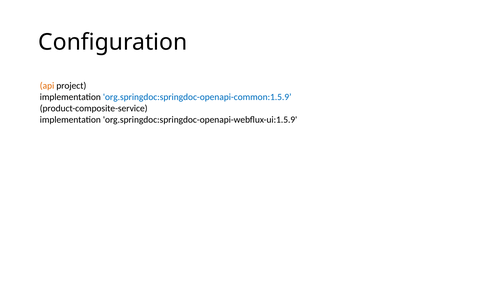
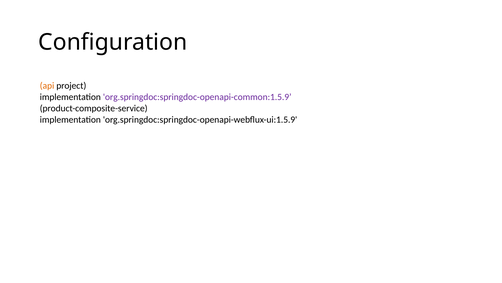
org.springdoc:springdoc-openapi-common:1.5.9 colour: blue -> purple
